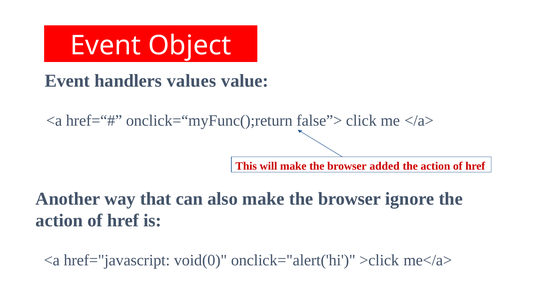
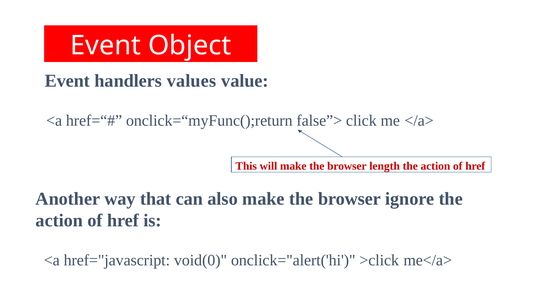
added: added -> length
